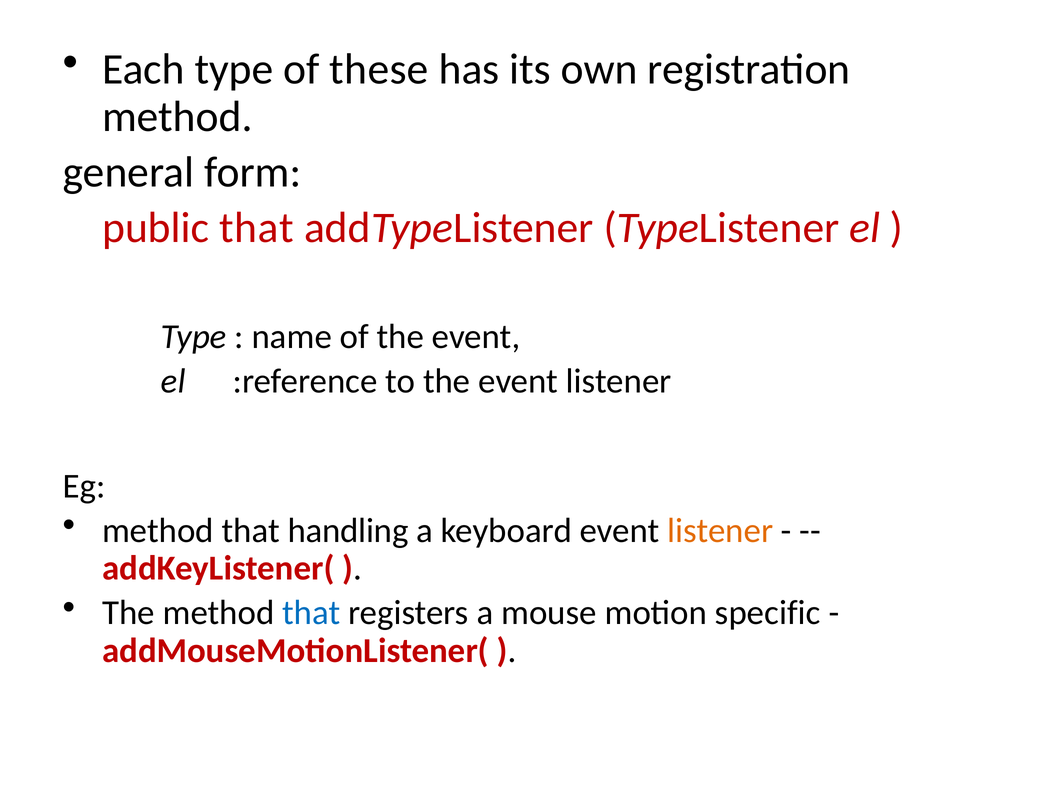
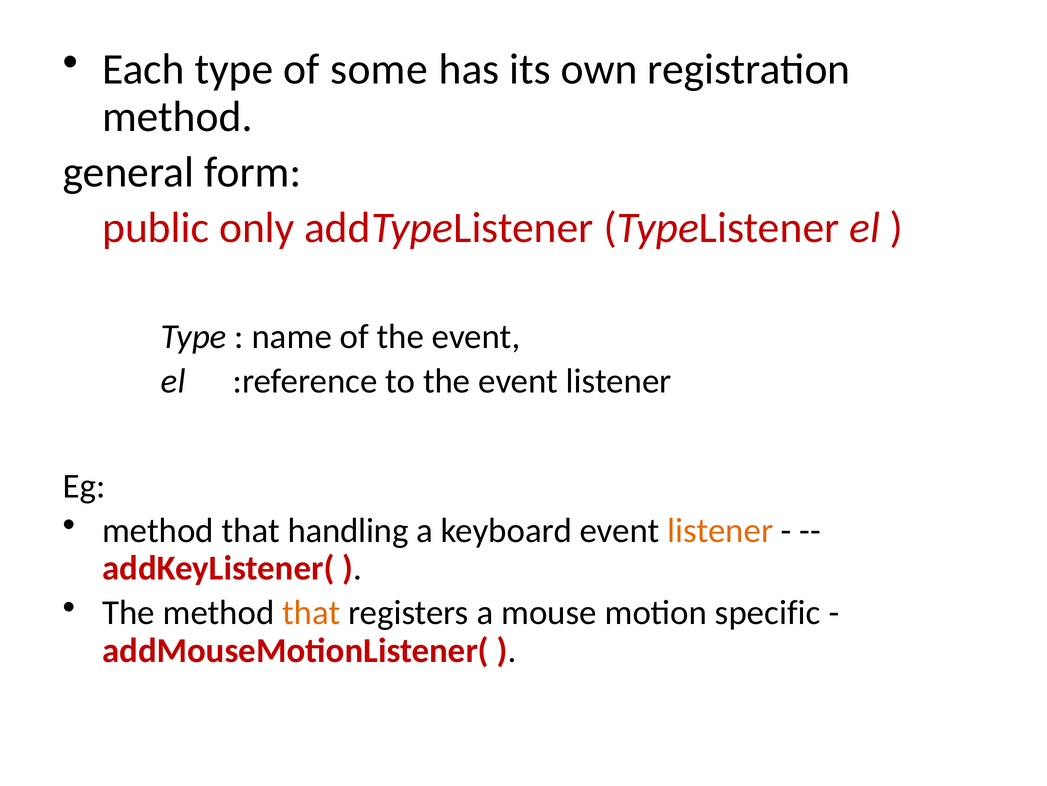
these: these -> some
public that: that -> only
that at (311, 612) colour: blue -> orange
